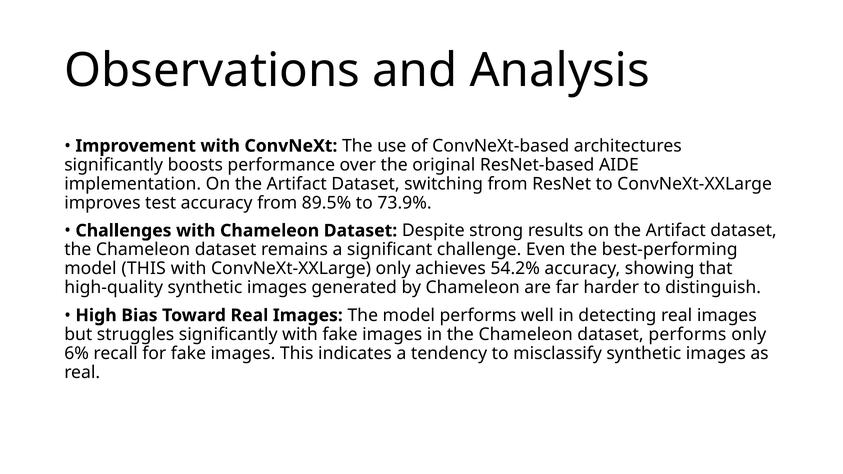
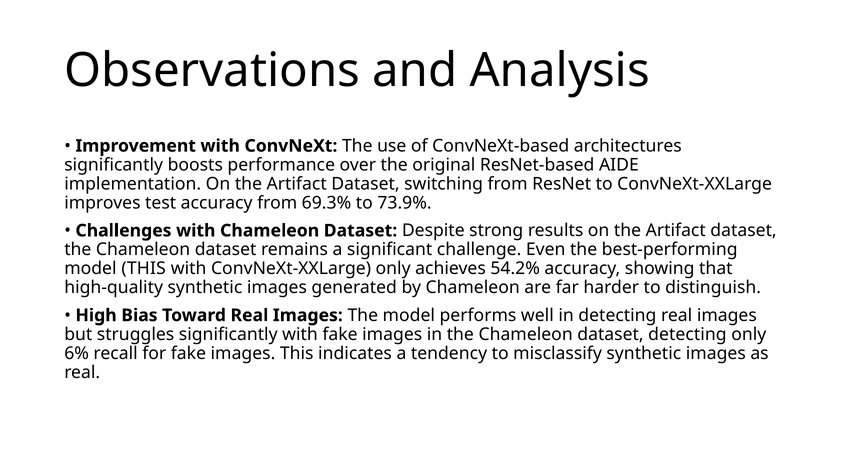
89.5%: 89.5% -> 69.3%
dataset performs: performs -> detecting
